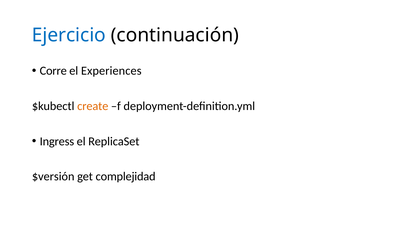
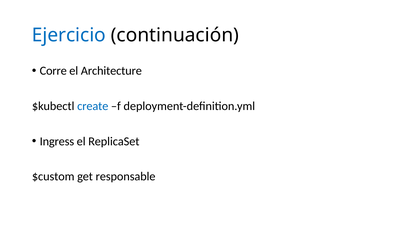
Experiences: Experiences -> Architecture
create colour: orange -> blue
$versión: $versión -> $custom
complejidad: complejidad -> responsable
